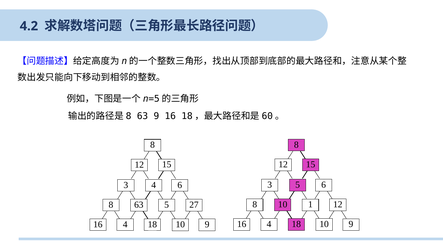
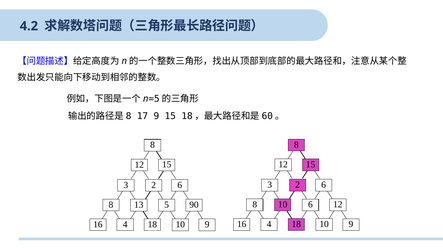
63 at (142, 116): 63 -> 17
9 16: 16 -> 15
5 at (298, 185): 5 -> 2
4 at (154, 185): 4 -> 2
10 1: 1 -> 6
8 63: 63 -> 13
27: 27 -> 90
